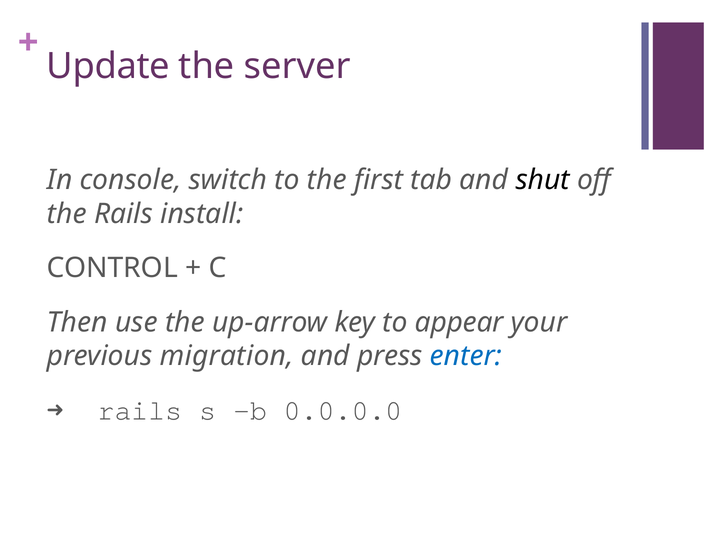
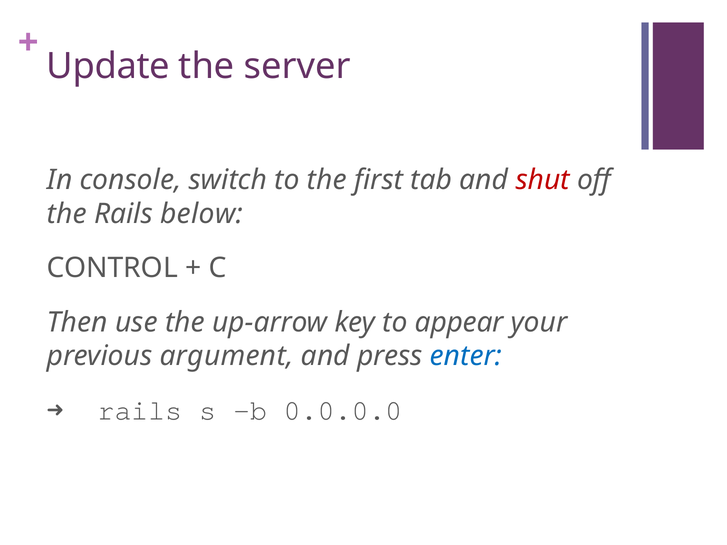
shut colour: black -> red
install: install -> below
migration: migration -> argument
